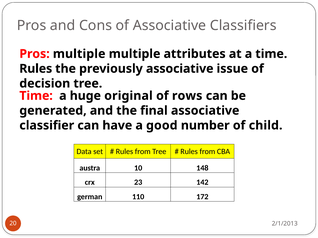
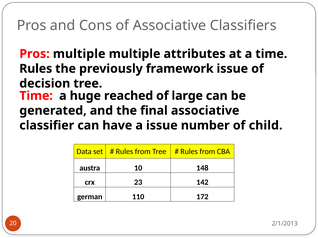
previously associative: associative -> framework
original: original -> reached
rows: rows -> large
a good: good -> issue
